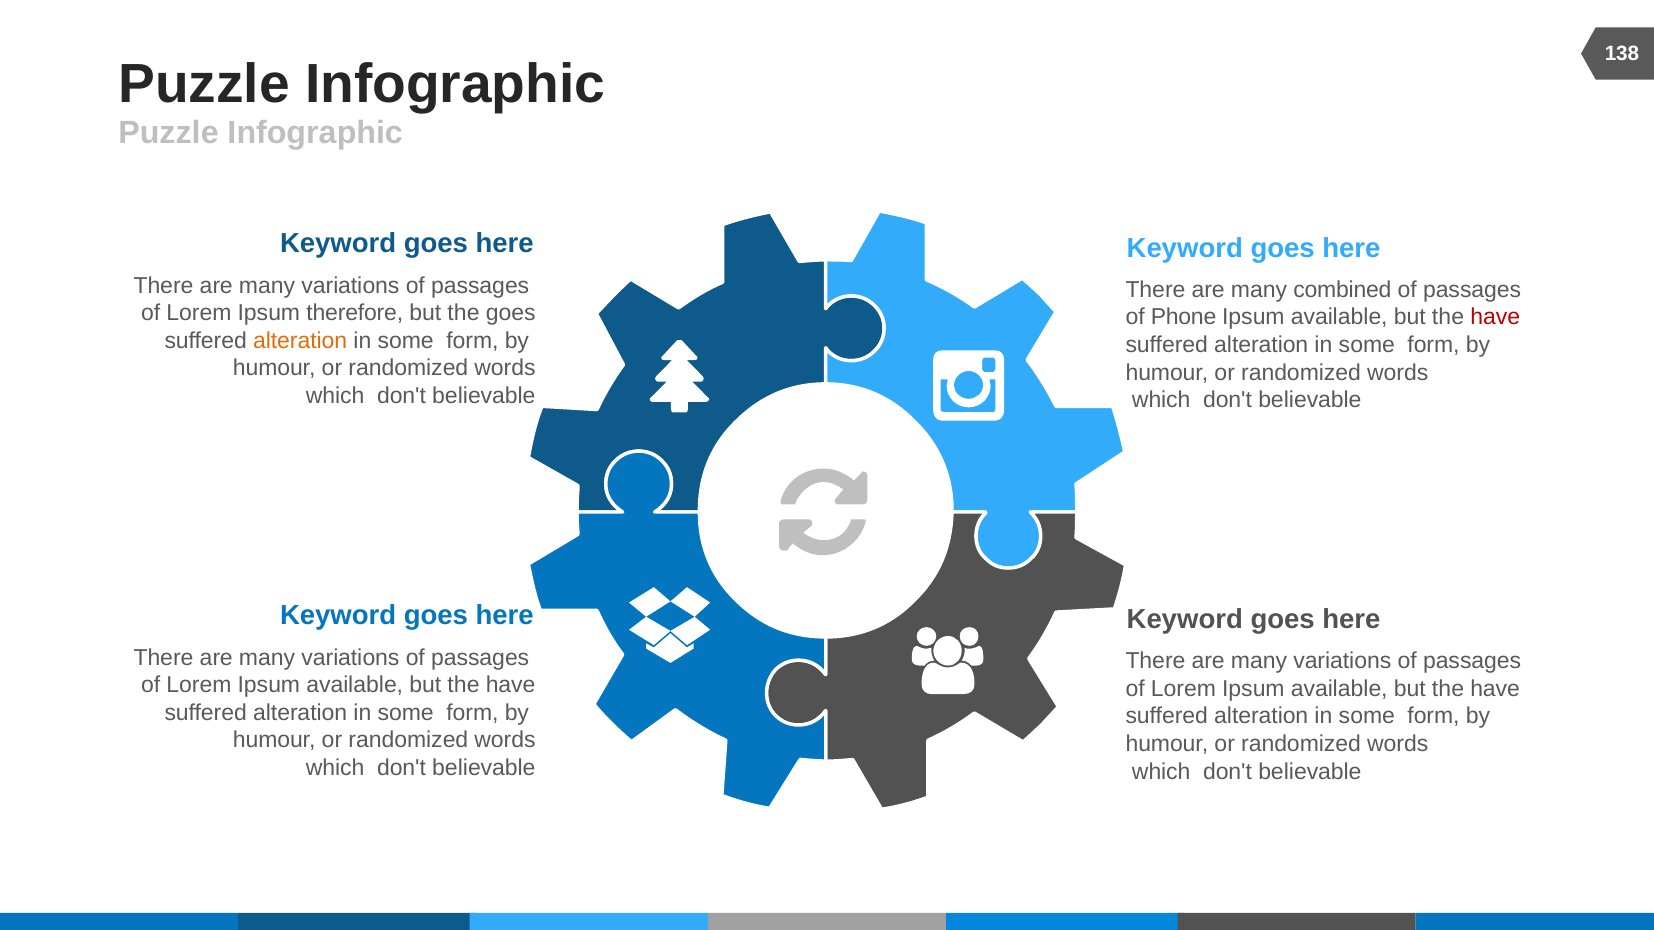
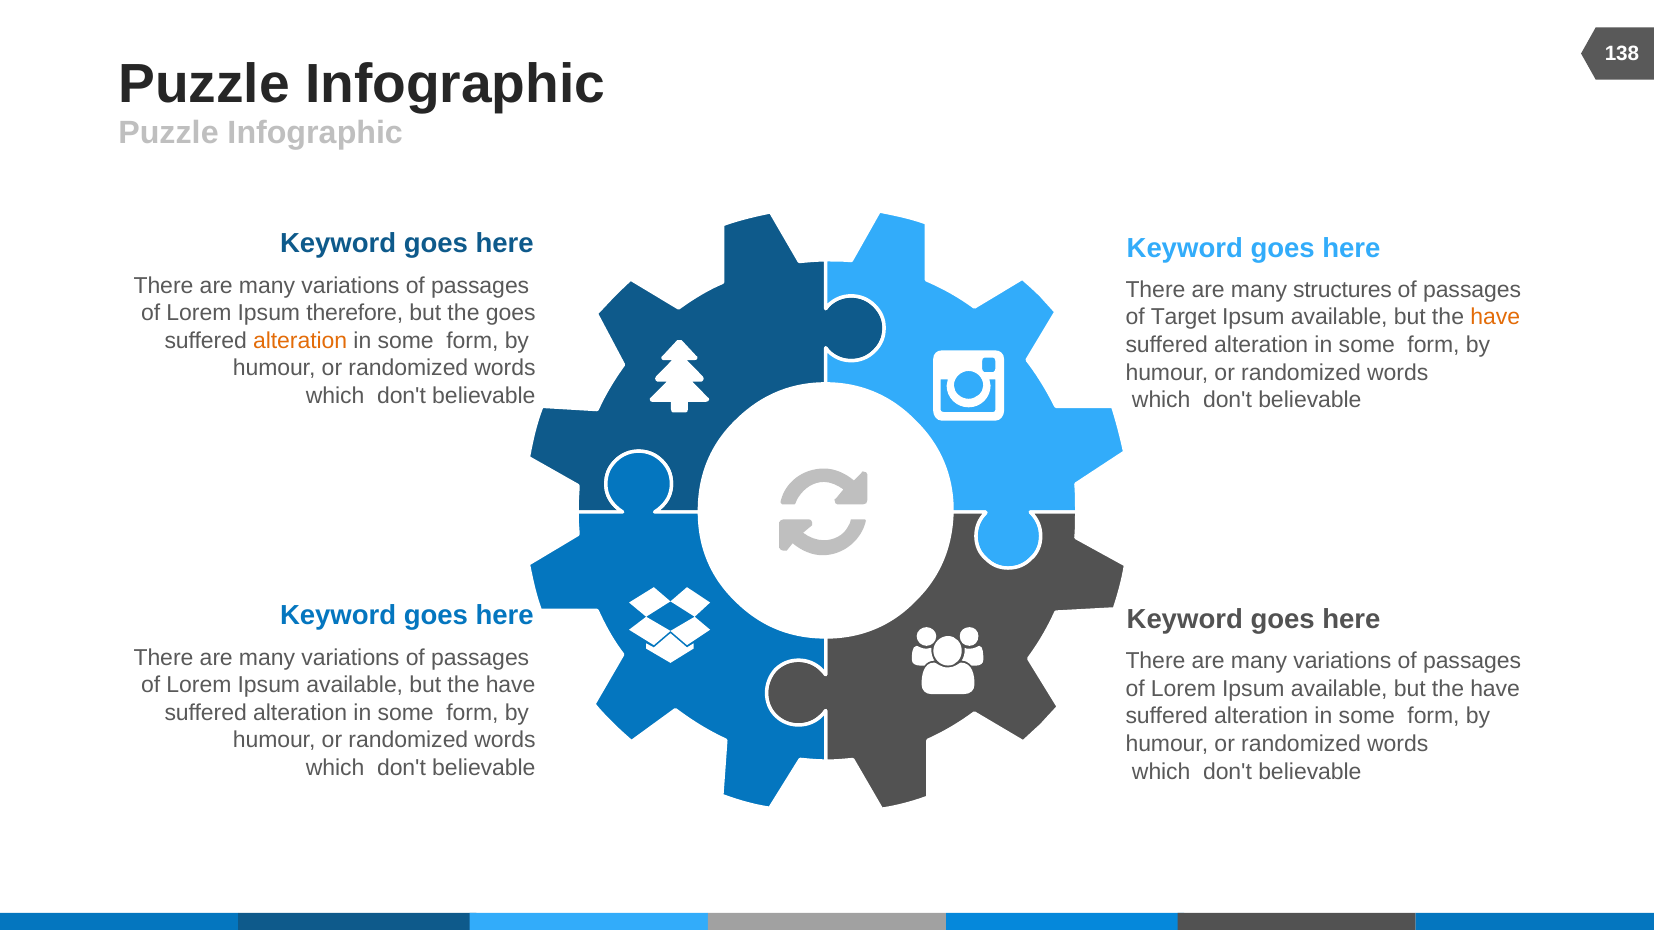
combined: combined -> structures
Phone: Phone -> Target
have at (1495, 317) colour: red -> orange
